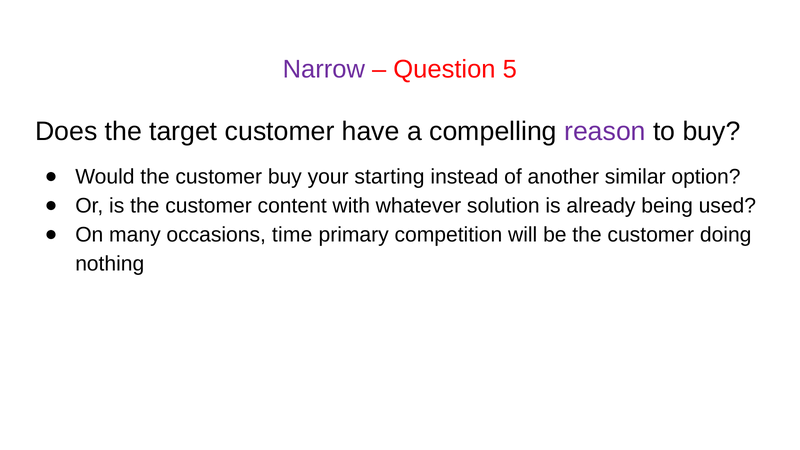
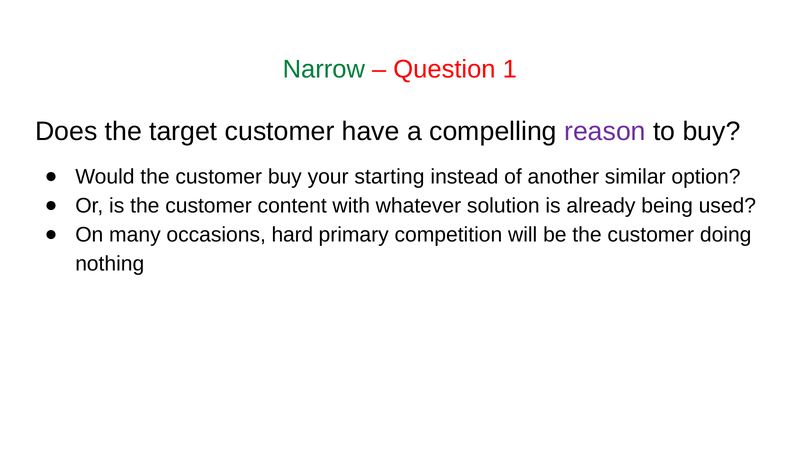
Narrow colour: purple -> green
5: 5 -> 1
time: time -> hard
